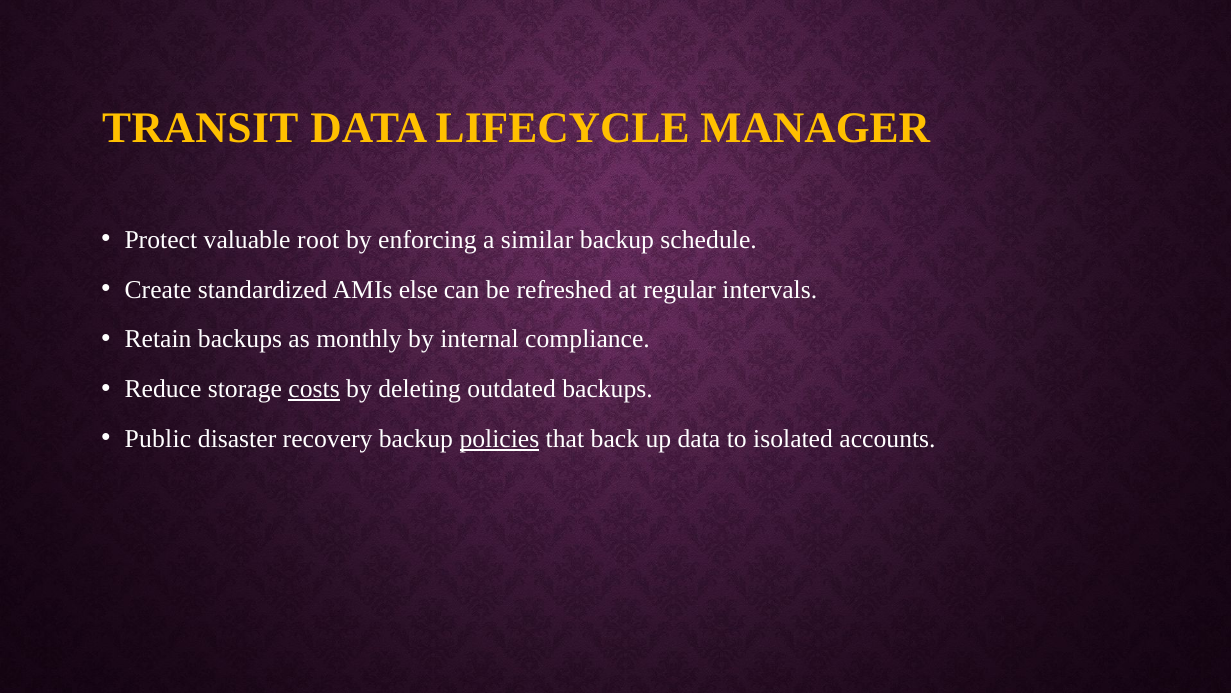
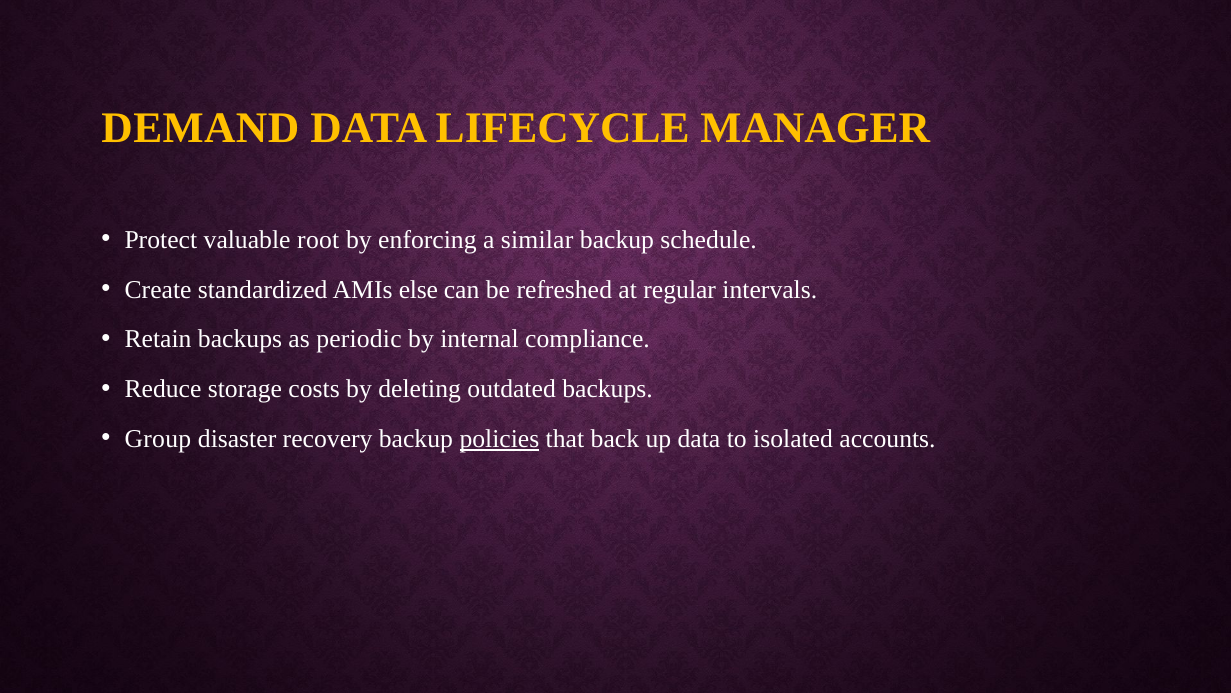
TRANSIT: TRANSIT -> DEMAND
monthly: monthly -> periodic
costs underline: present -> none
Public: Public -> Group
